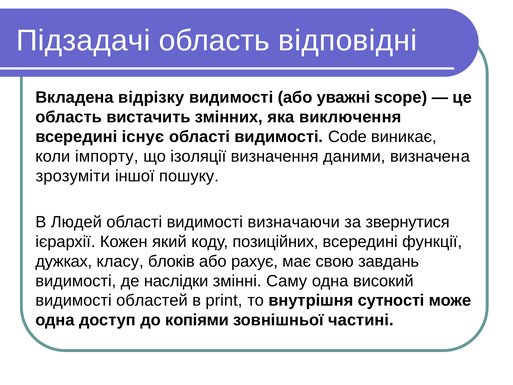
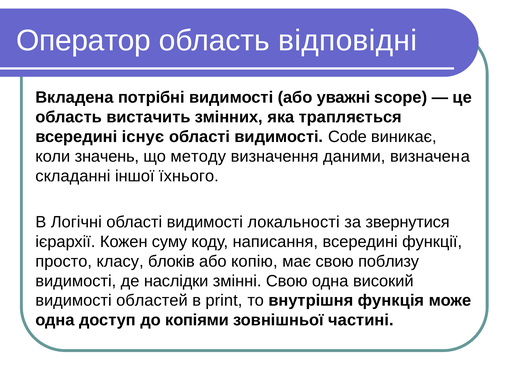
Підзадачі: Підзадачі -> Оператор
відрізку: відрізку -> потрібні
виключення: виключення -> трапляється
імпорту: імпорту -> значень
ізоляції: ізоляції -> методу
зрозуміти: зрозуміти -> складанні
пошуку: пошуку -> їхнього
Людей: Людей -> Логічні
визначаючи: визначаючи -> локальності
який: який -> суму
позиційних: позиційних -> написання
дужках: дужках -> просто
рахує: рахує -> копію
завдань: завдань -> поблизу
змінні Саму: Саму -> Свою
сутності: сутності -> функція
